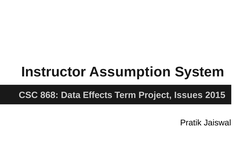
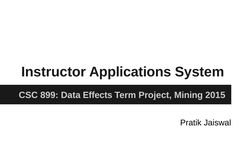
Assumption: Assumption -> Applications
868: 868 -> 899
Issues: Issues -> Mining
